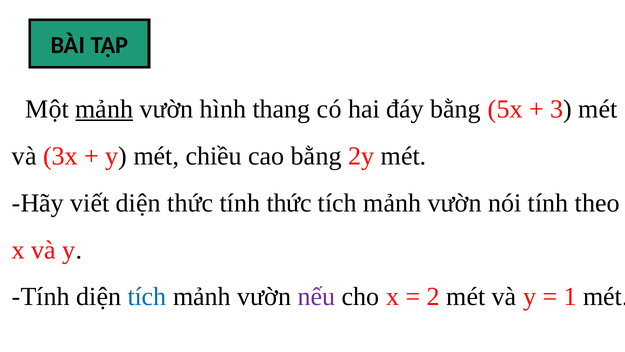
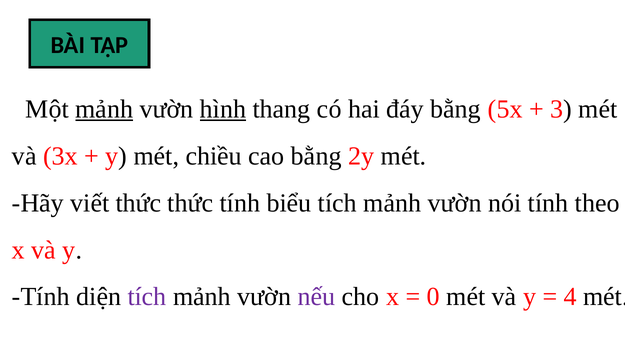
hình underline: none -> present
viết diện: diện -> thức
tính thức: thức -> biểu
tích at (147, 297) colour: blue -> purple
2: 2 -> 0
1: 1 -> 4
